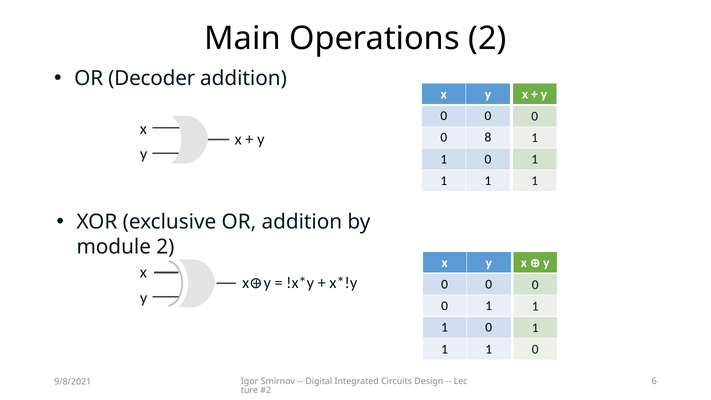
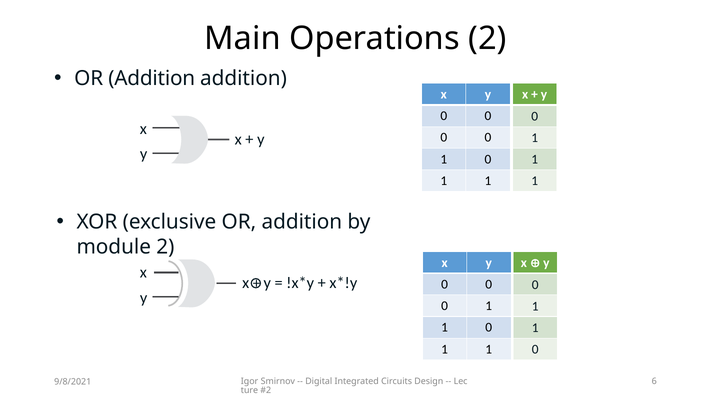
Decoder at (152, 78): Decoder -> Addition
8 at (488, 138): 8 -> 0
